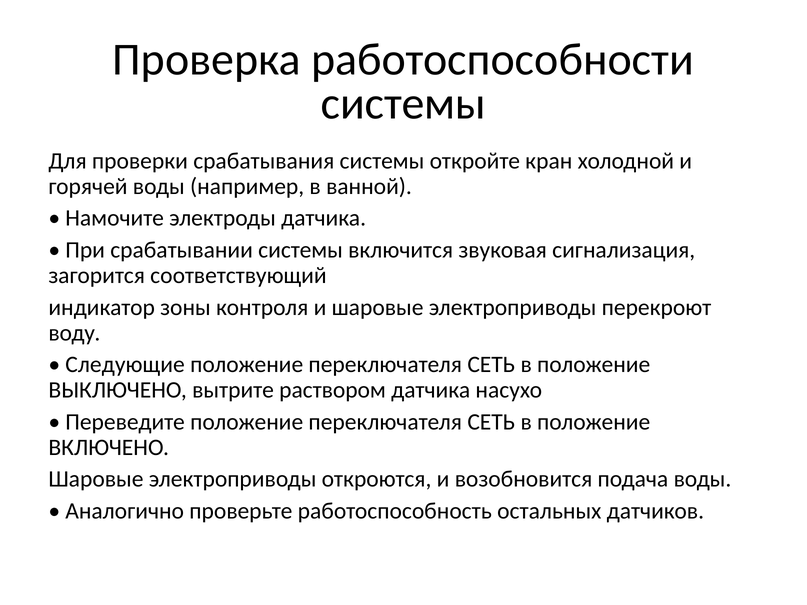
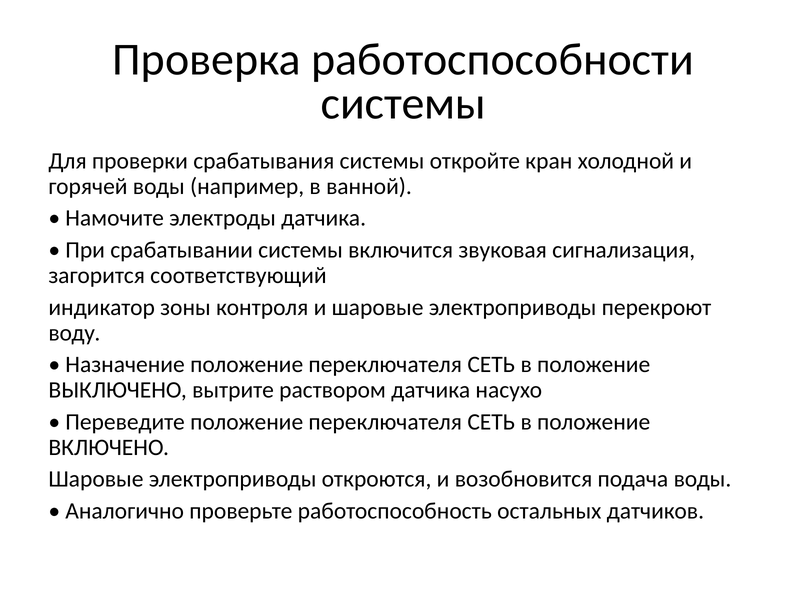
Следующие: Следующие -> Назначение
